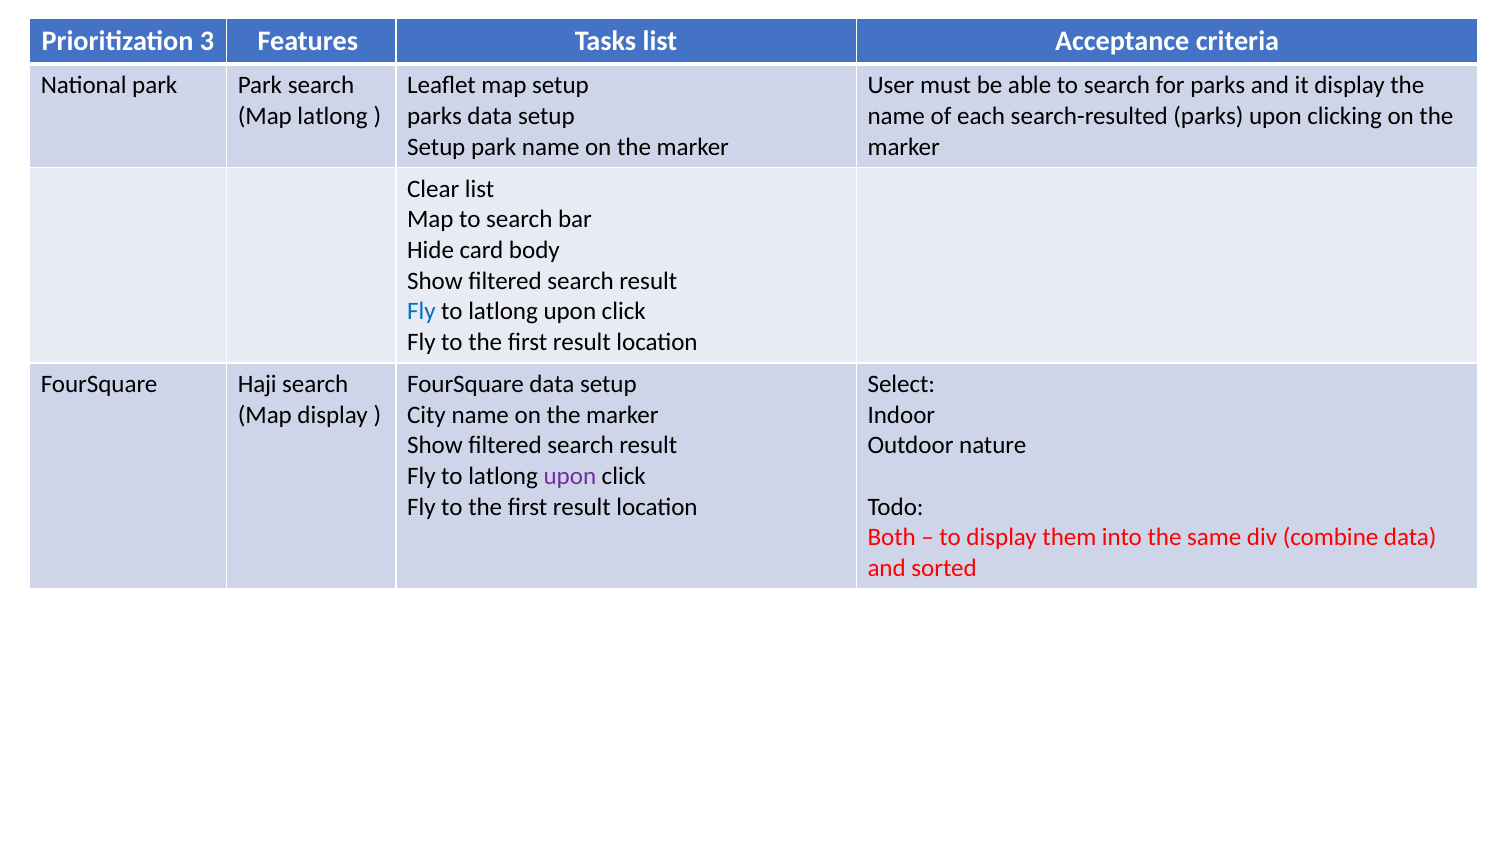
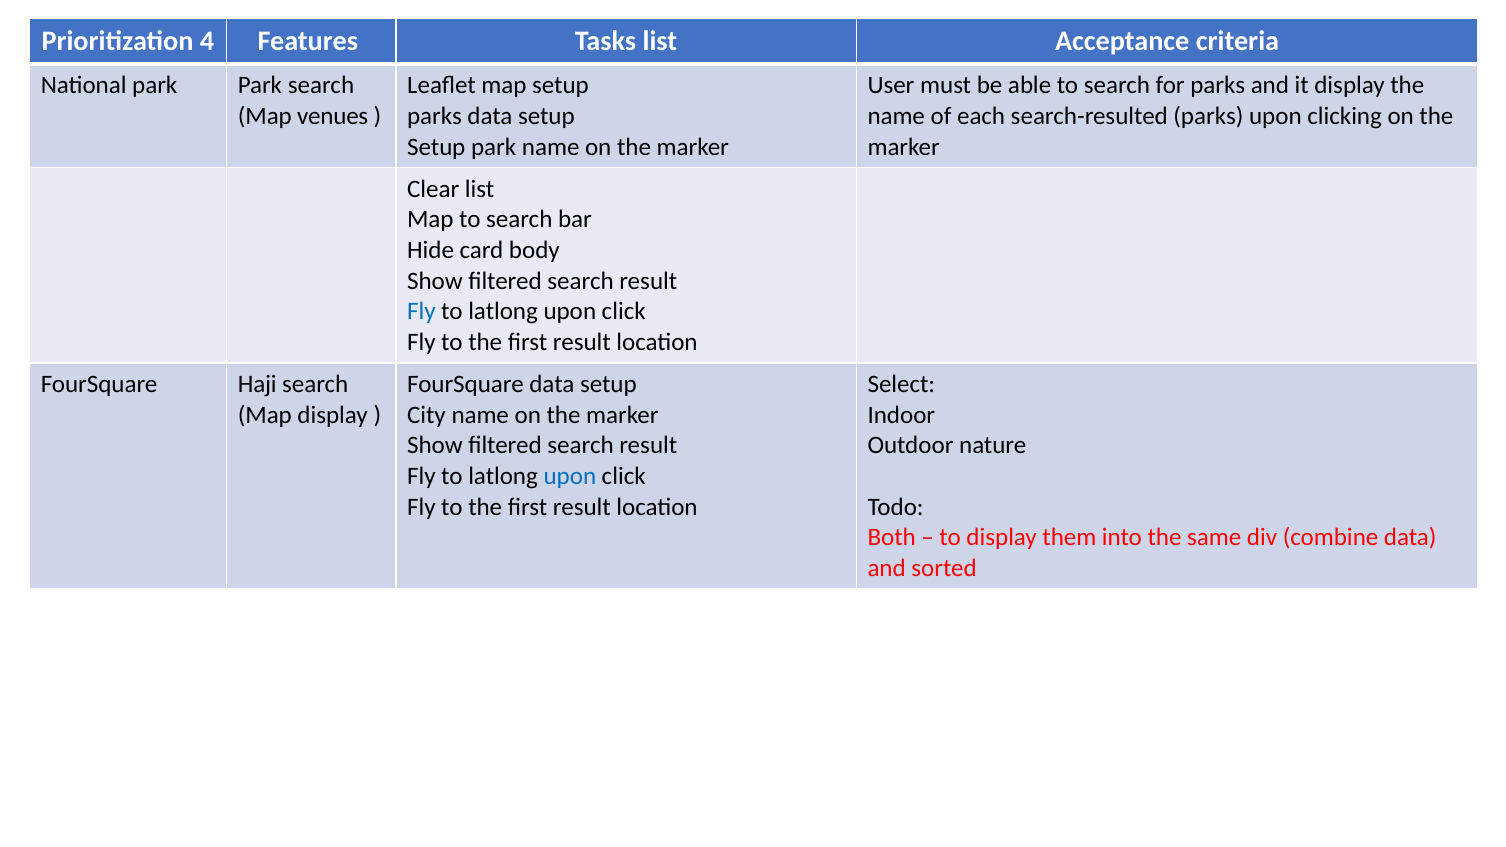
3: 3 -> 4
Map latlong: latlong -> venues
upon at (570, 476) colour: purple -> blue
